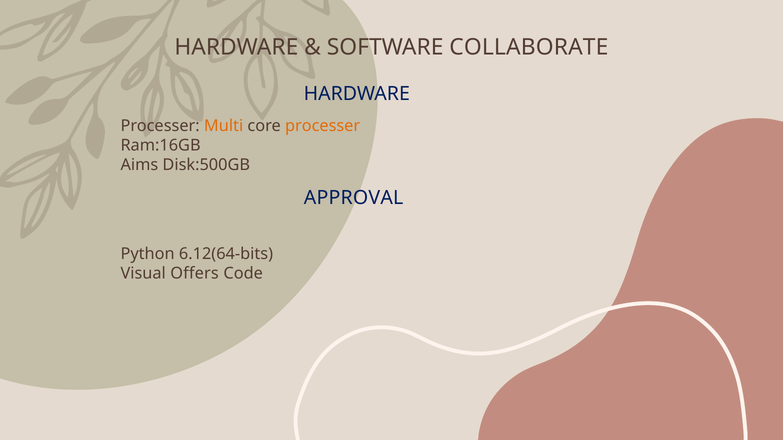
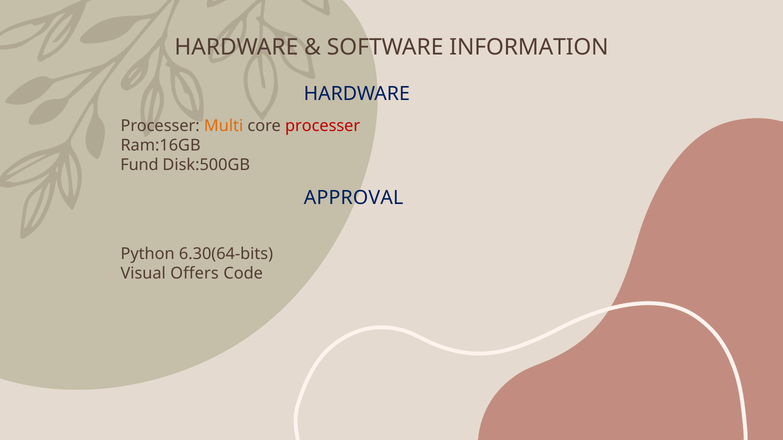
COLLABORATE: COLLABORATE -> INFORMATION
processer at (323, 126) colour: orange -> red
Aims: Aims -> Fund
6.12(64-bits: 6.12(64-bits -> 6.30(64-bits
